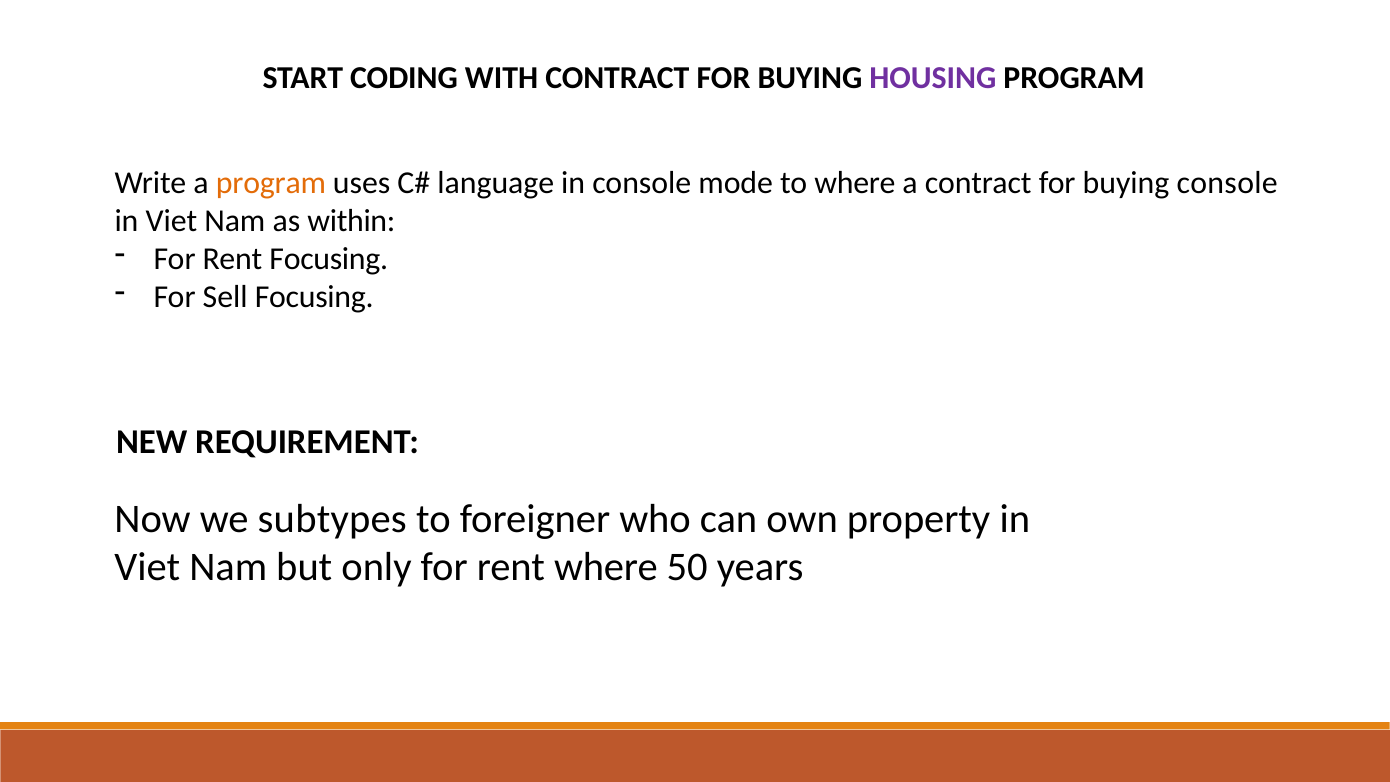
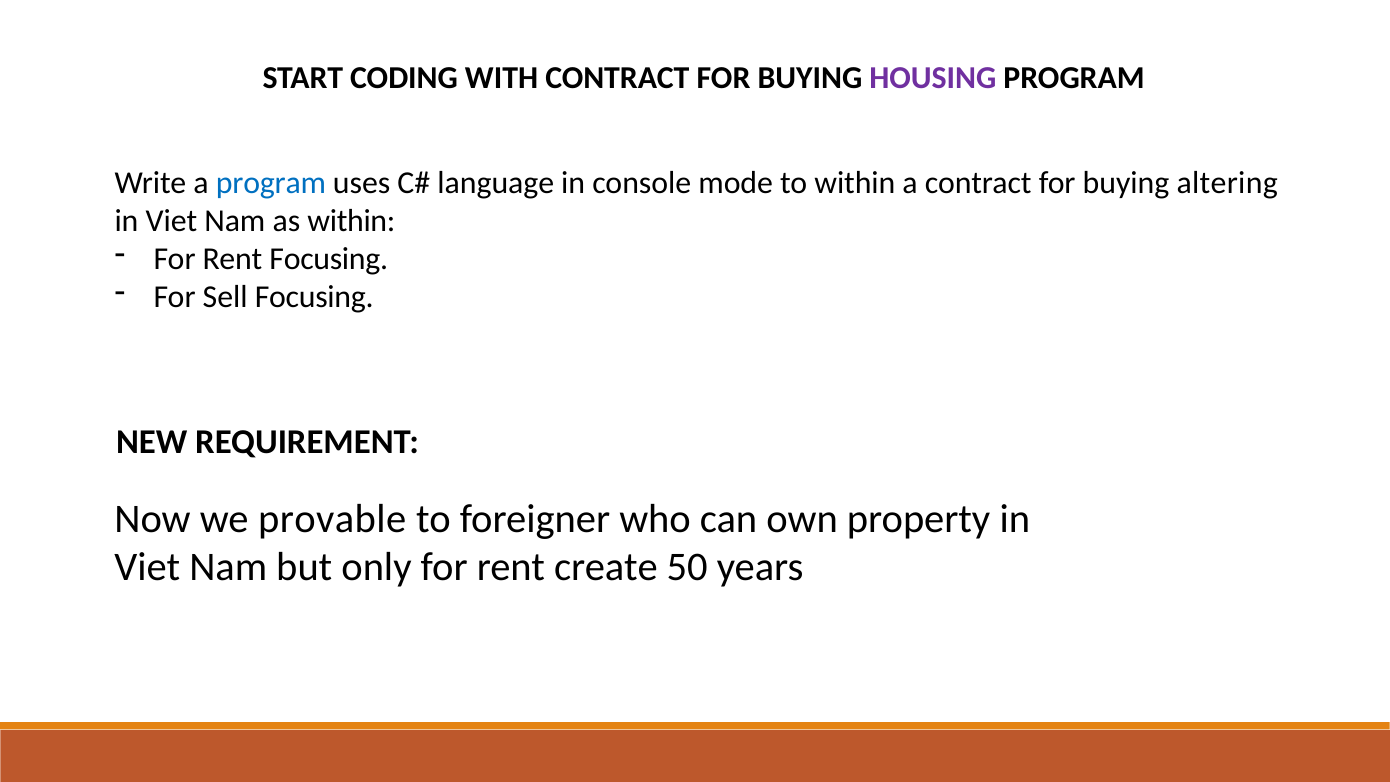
program at (271, 183) colour: orange -> blue
to where: where -> within
buying console: console -> altering
subtypes: subtypes -> provable
rent where: where -> create
